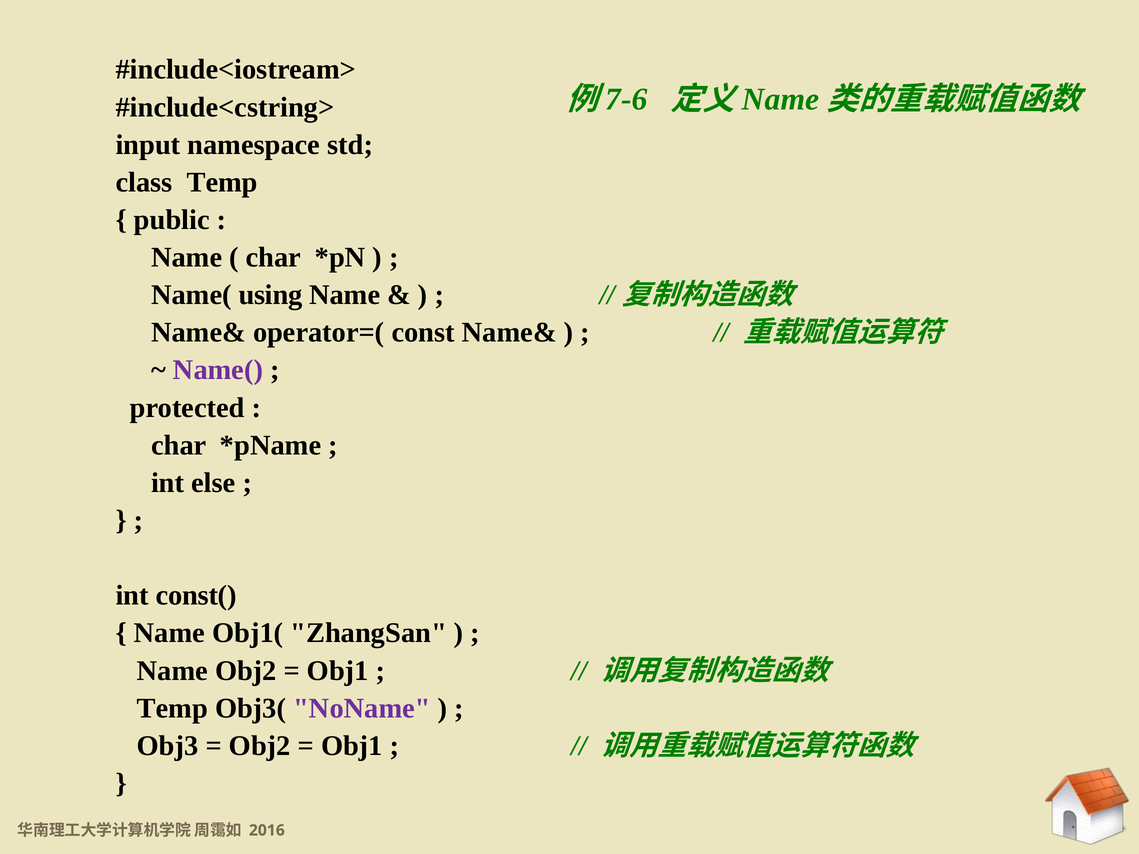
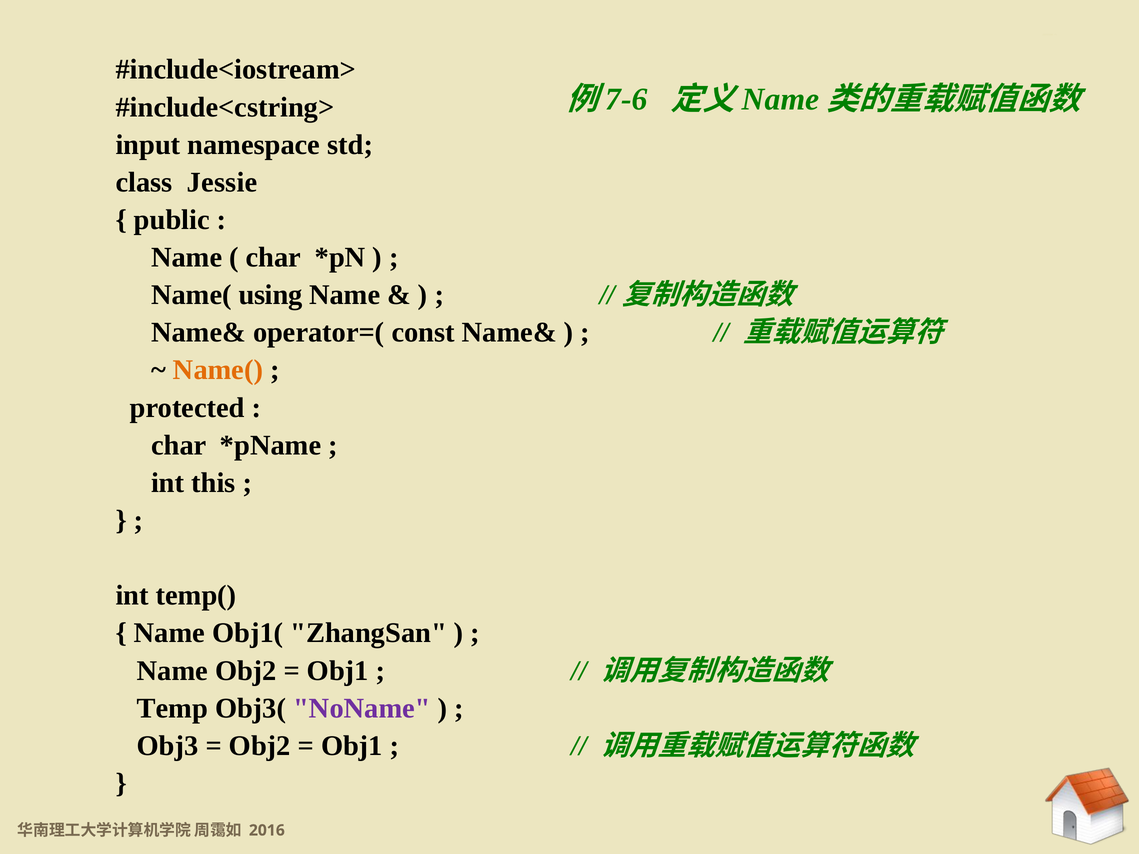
class Temp: Temp -> Jessie
Name( at (218, 370) colour: purple -> orange
else: else -> this
const(: const( -> temp(
